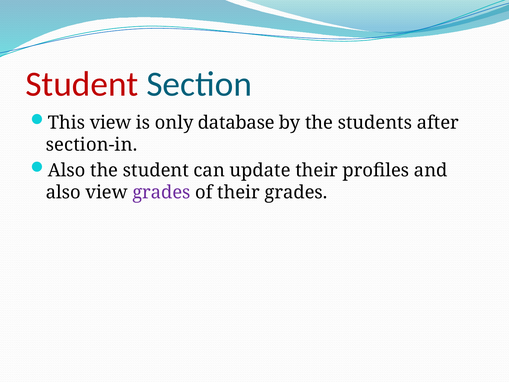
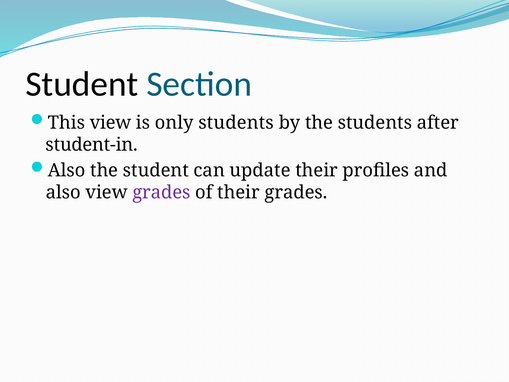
Student at (82, 84) colour: red -> black
only database: database -> students
section-in: section-in -> student-in
